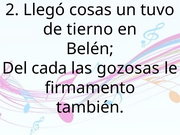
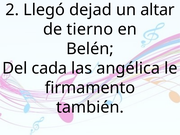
cosas: cosas -> dejad
tuvo: tuvo -> altar
gozosas: gozosas -> angélica
